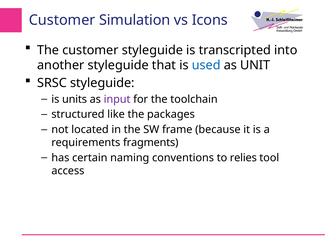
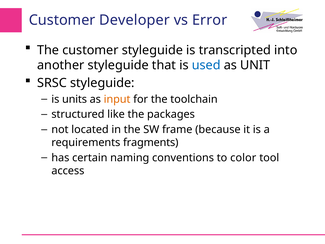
Simulation: Simulation -> Developer
Icons: Icons -> Error
input colour: purple -> orange
relies: relies -> color
